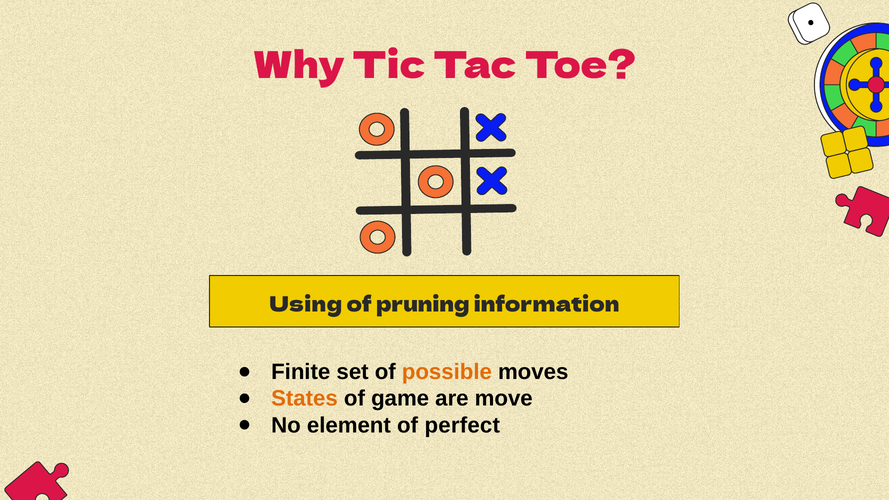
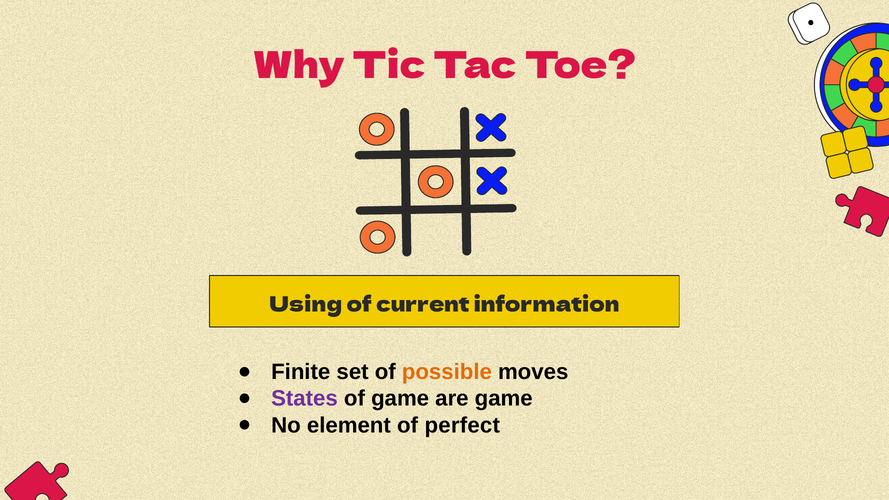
pruning: pruning -> current
States colour: orange -> purple
are move: move -> game
